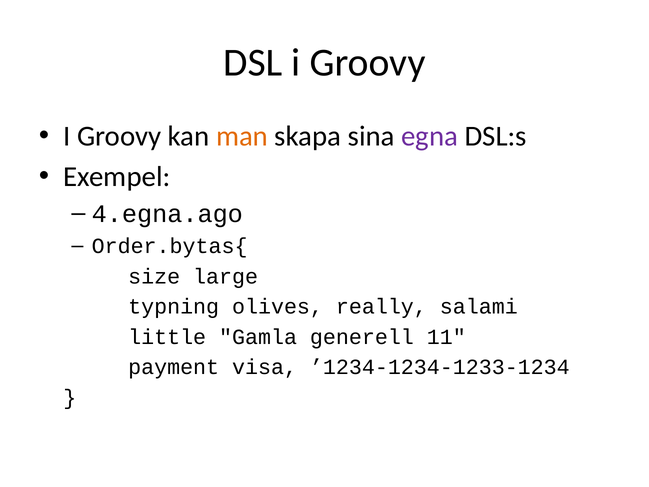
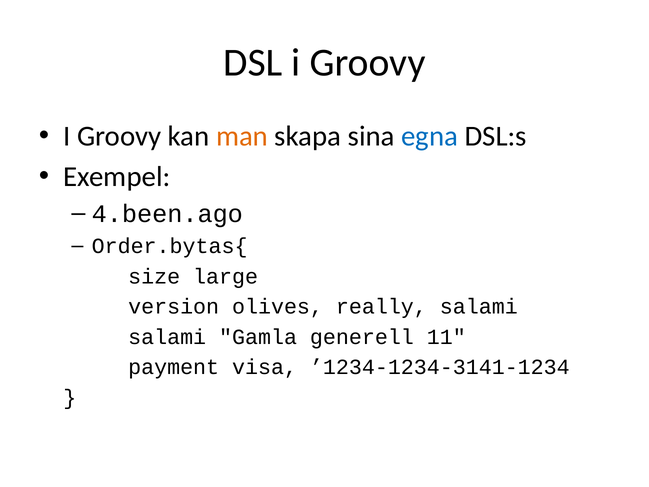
egna colour: purple -> blue
4.egna.ago: 4.egna.ago -> 4.been.ago
typning: typning -> version
little at (167, 337): little -> salami
’1234-1234-1233-1234: ’1234-1234-1233-1234 -> ’1234-1234-3141-1234
